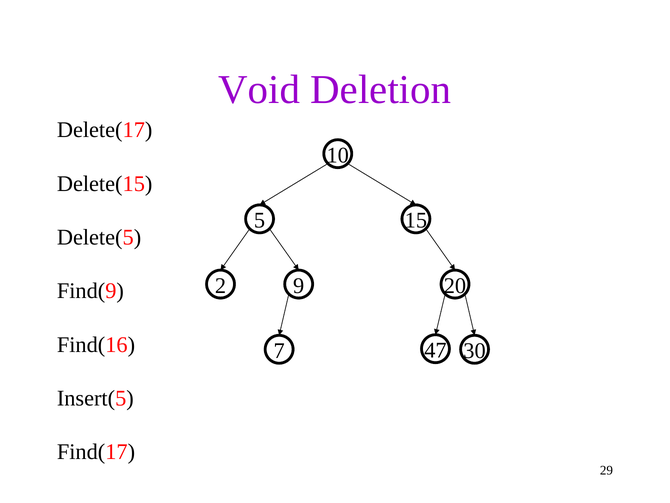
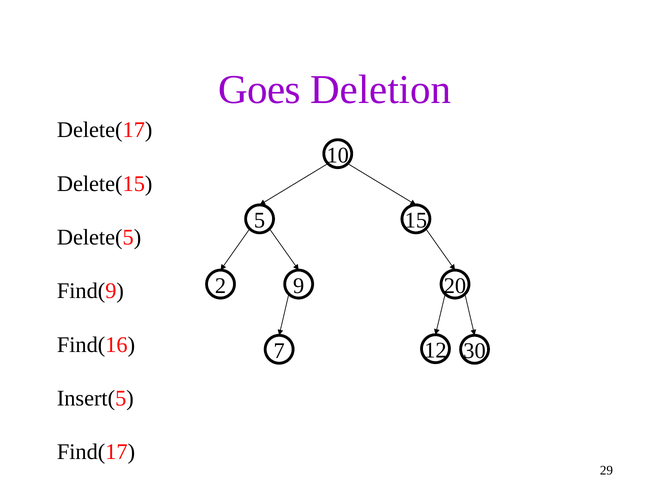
Void: Void -> Goes
47: 47 -> 12
